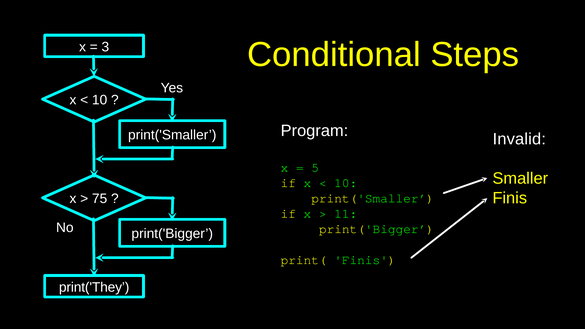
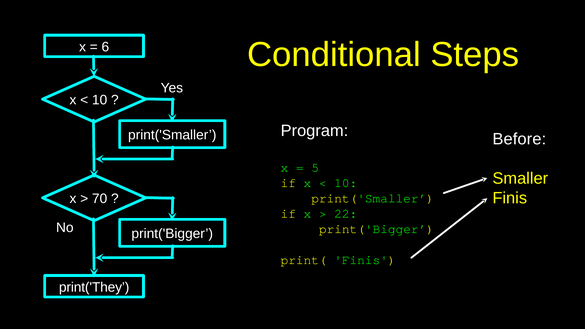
3: 3 -> 6
Invalid: Invalid -> Before
75: 75 -> 70
11: 11 -> 22
